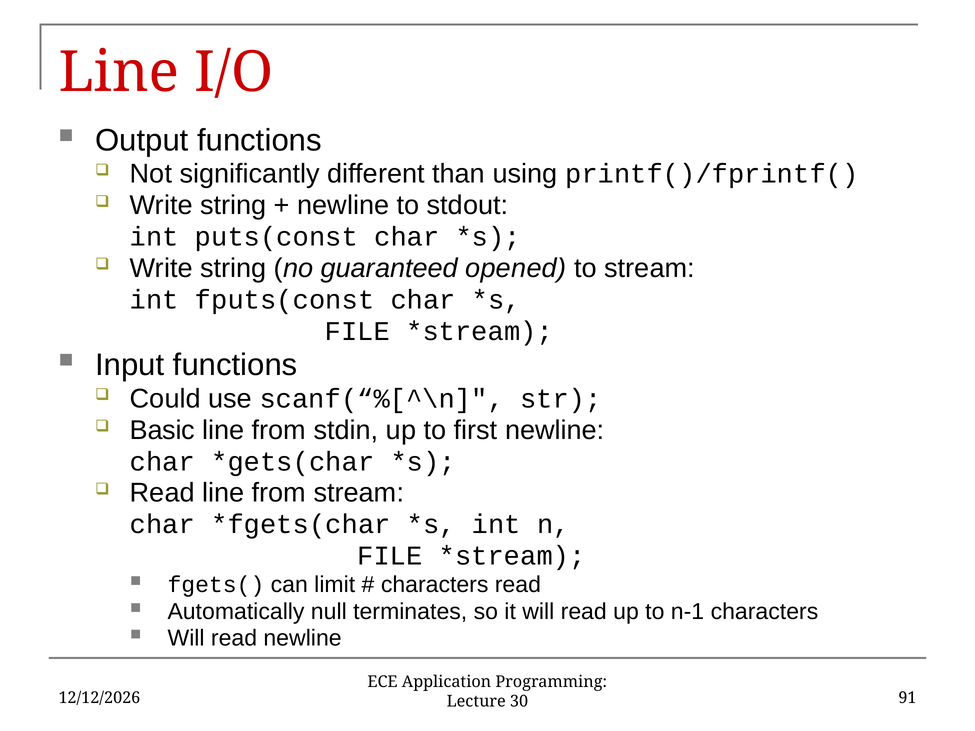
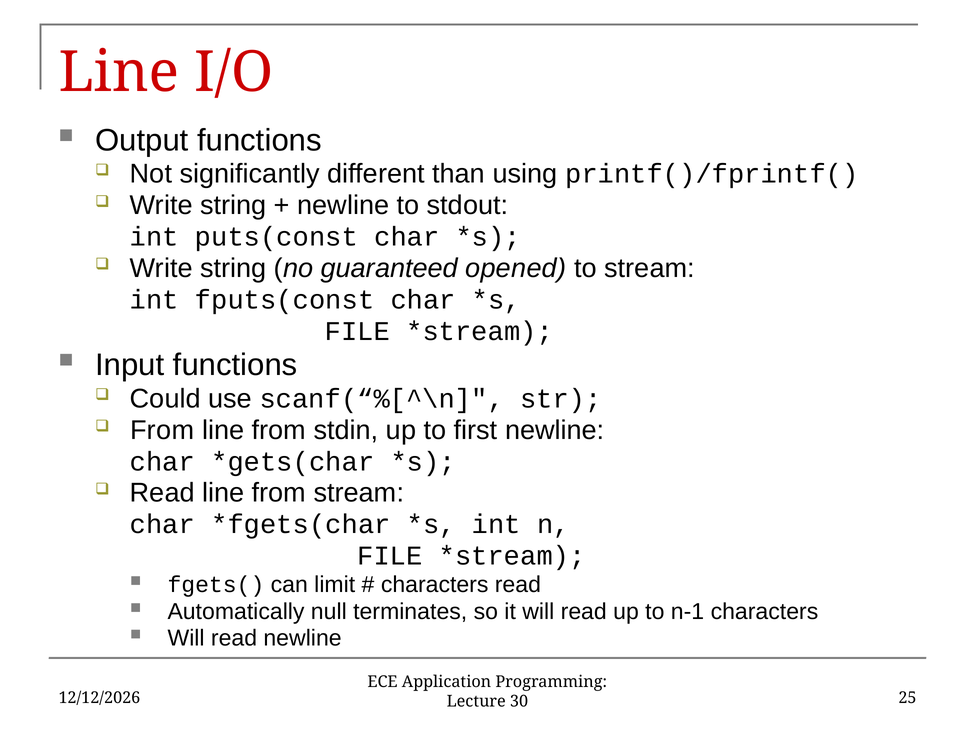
Basic at (162, 430): Basic -> From
91: 91 -> 25
